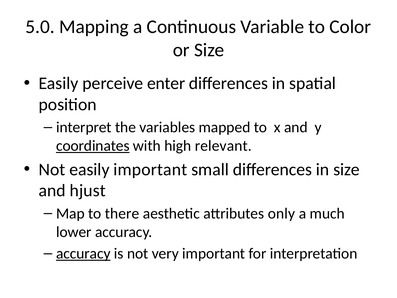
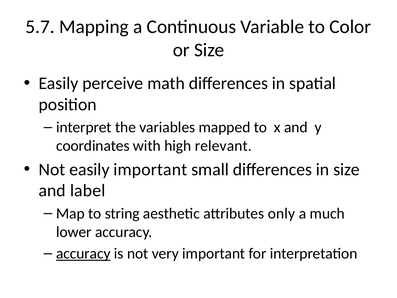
5.0: 5.0 -> 5.7
enter: enter -> math
coordinates underline: present -> none
hjust: hjust -> label
there: there -> string
